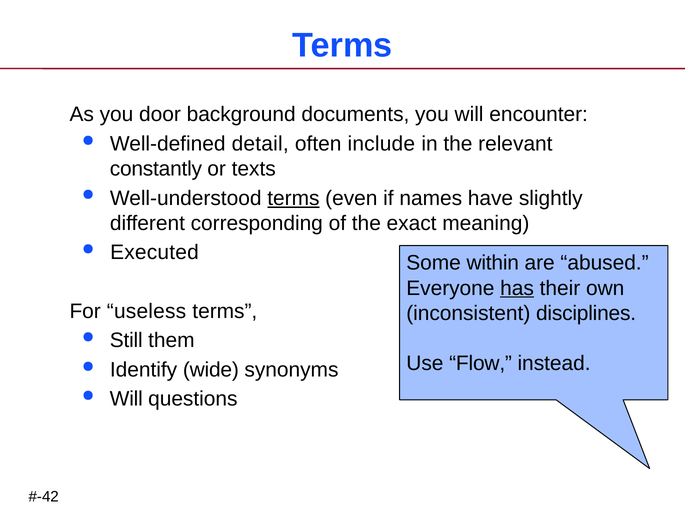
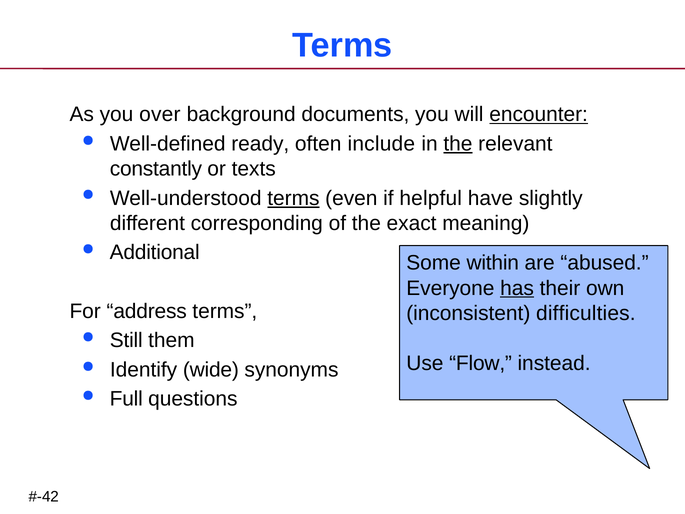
door: door -> over
encounter underline: none -> present
detail: detail -> ready
the at (458, 144) underline: none -> present
names: names -> helpful
Executed: Executed -> Additional
useless: useless -> address
disciplines: disciplines -> difficulties
Will at (126, 399): Will -> Full
